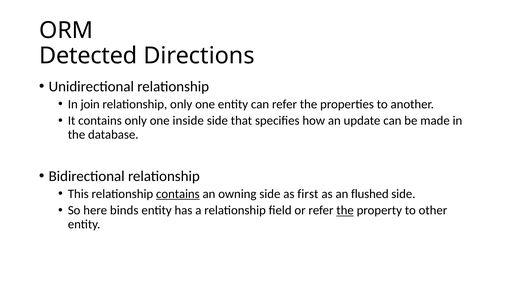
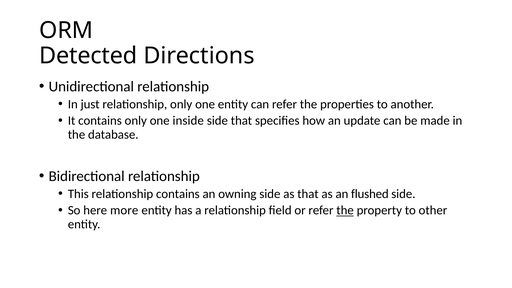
join: join -> just
contains at (178, 194) underline: present -> none
as first: first -> that
binds: binds -> more
